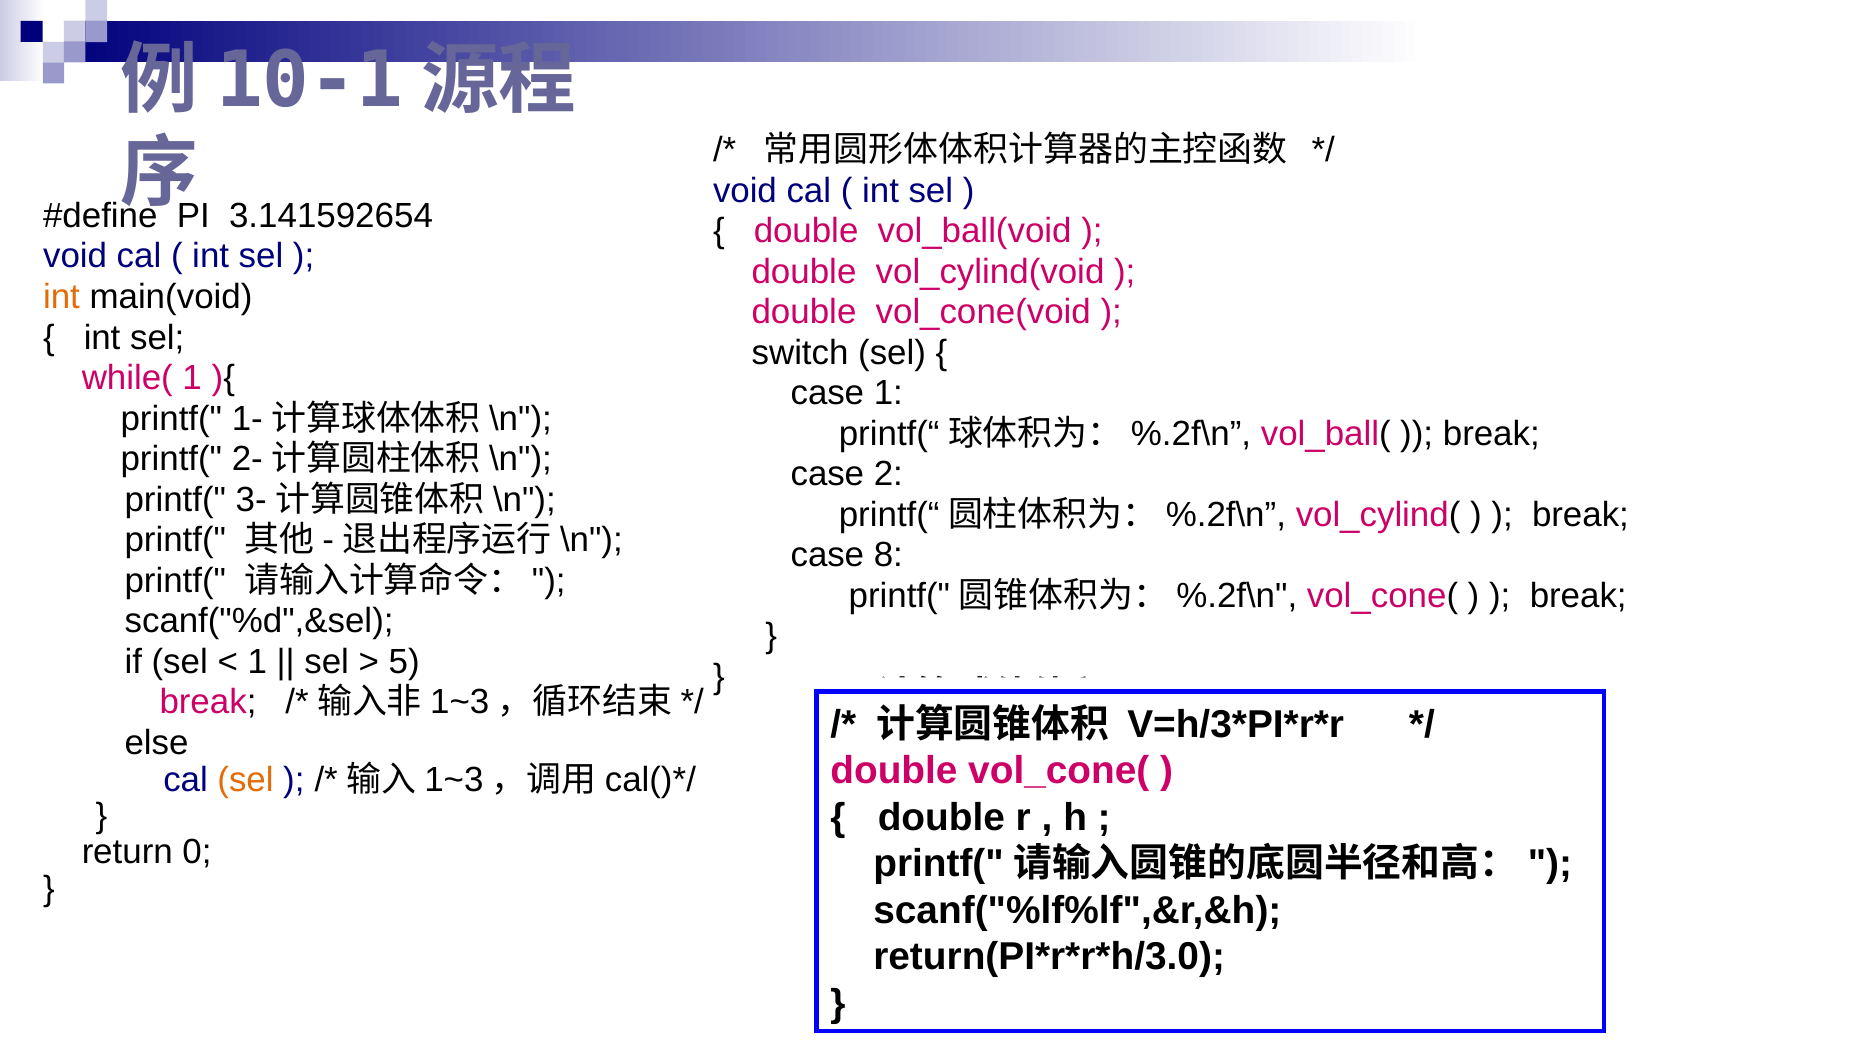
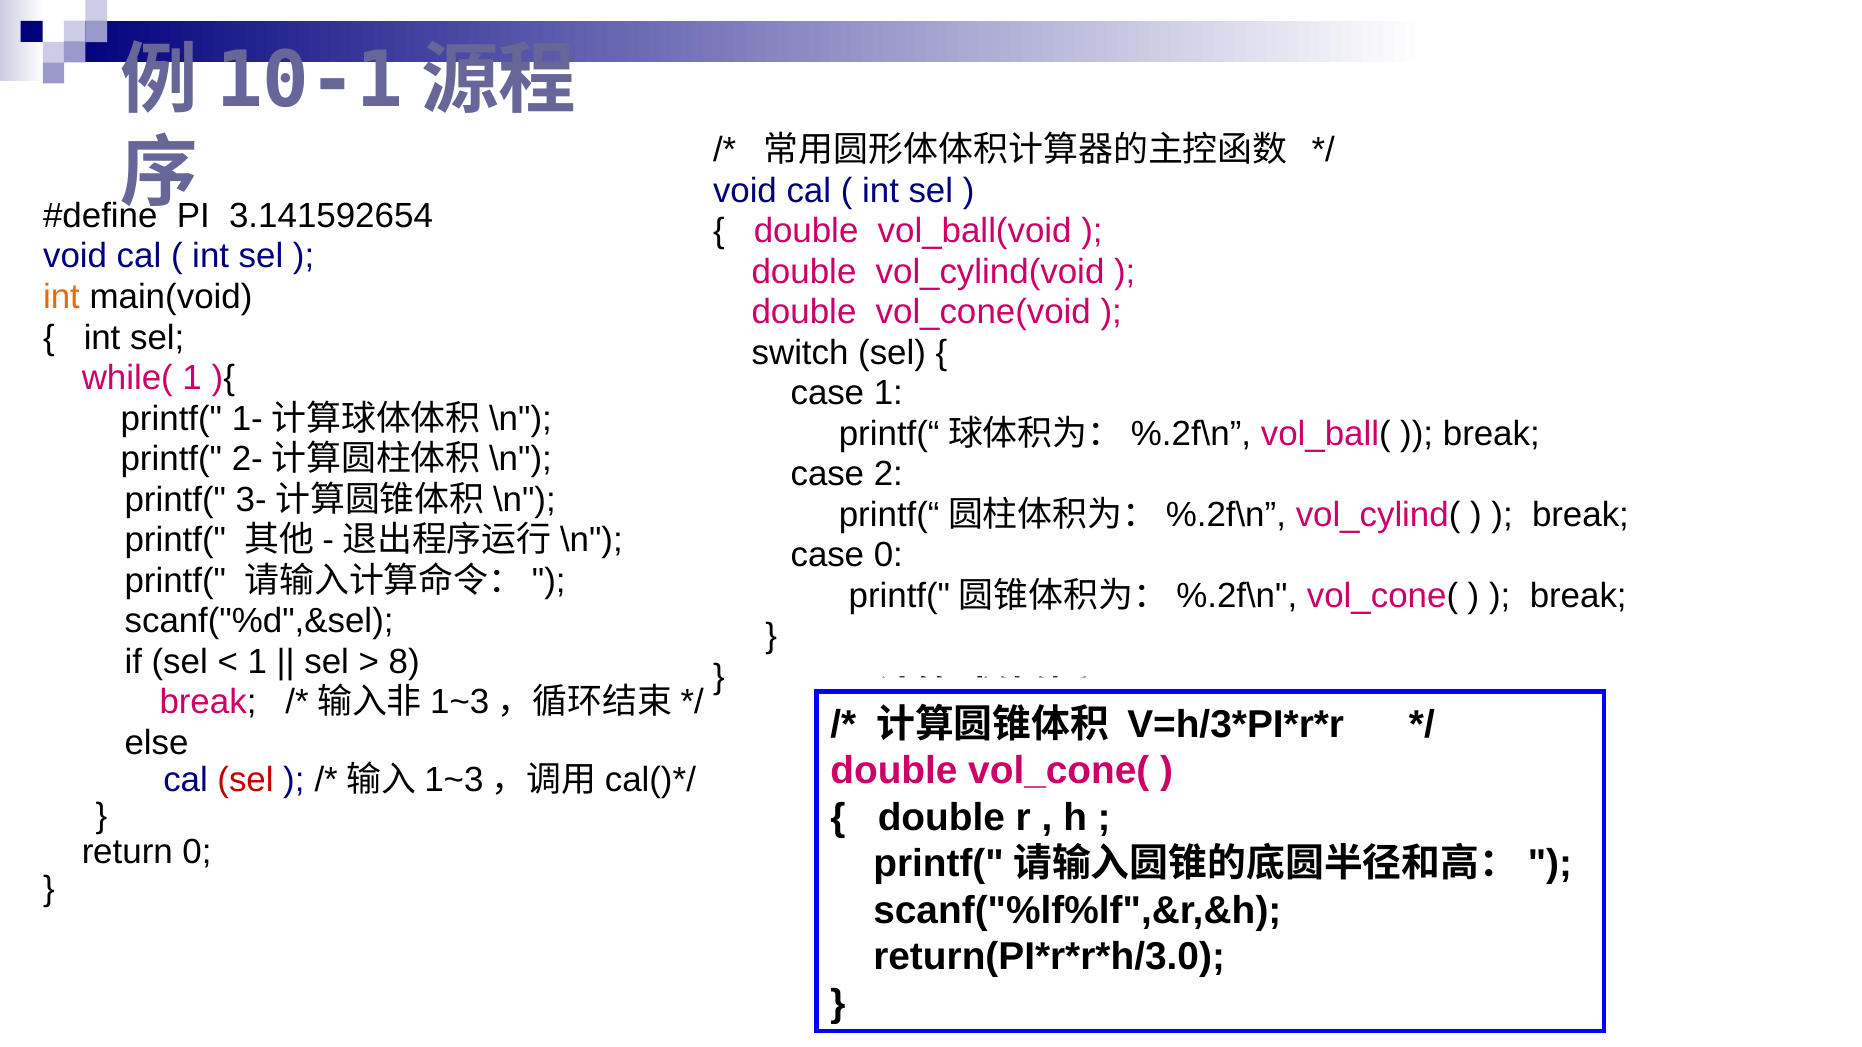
case 8: 8 -> 0
5: 5 -> 8
sel at (246, 780) colour: orange -> red
